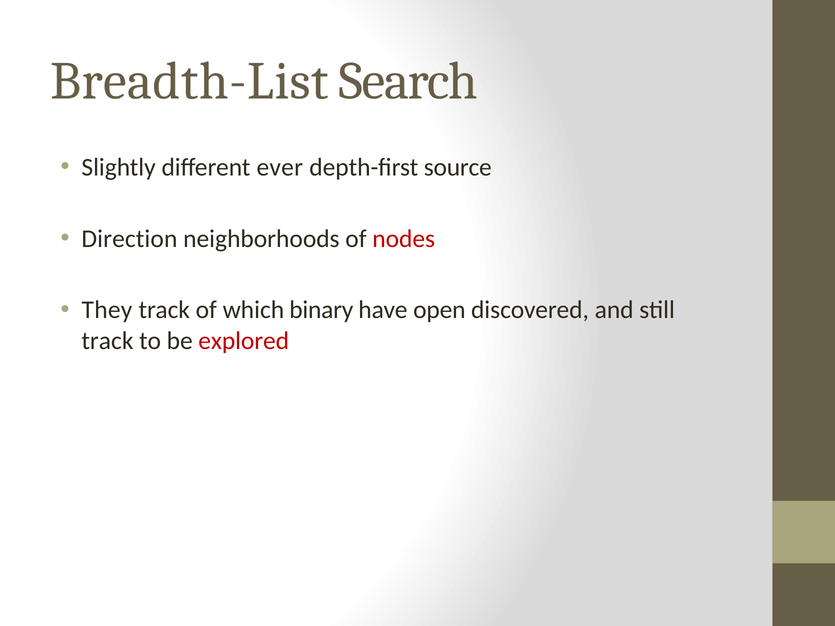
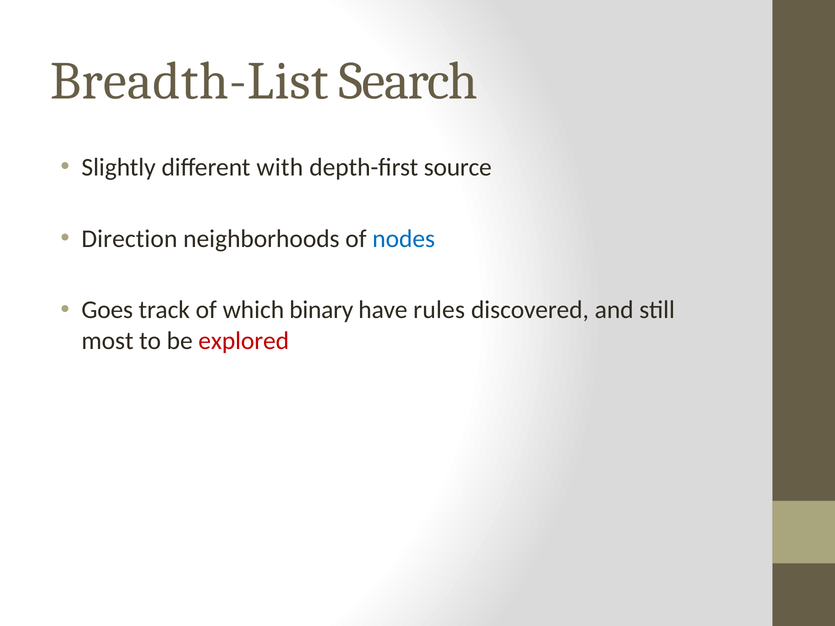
ever: ever -> with
nodes colour: red -> blue
They: They -> Goes
open: open -> rules
track at (107, 341): track -> most
